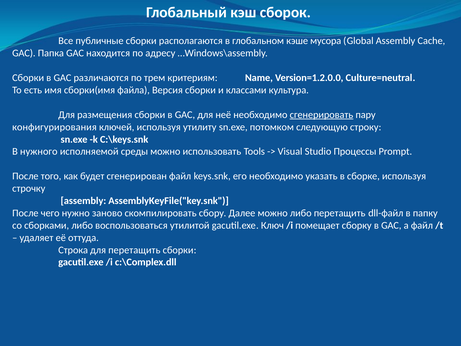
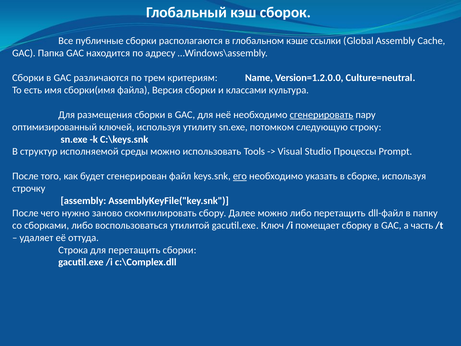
мусора: мусора -> ссылки
конфигурирования: конфигурирования -> оптимизированный
нужного: нужного -> структур
его underline: none -> present
а файл: файл -> часть
